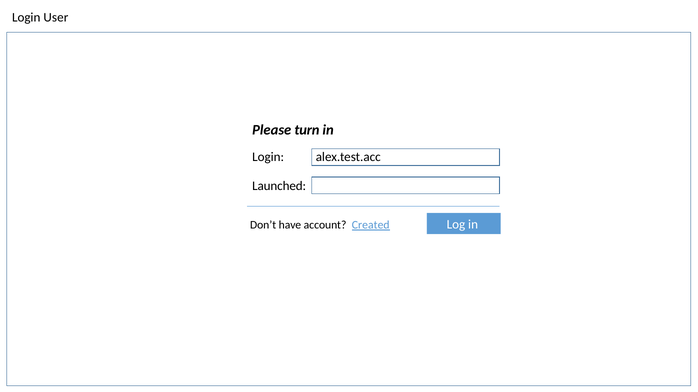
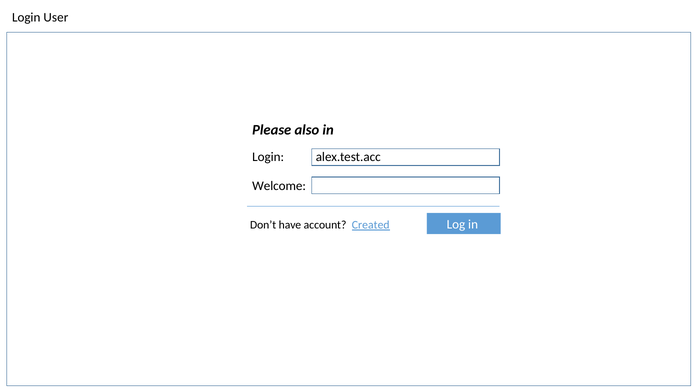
turn: turn -> also
Launched: Launched -> Welcome
